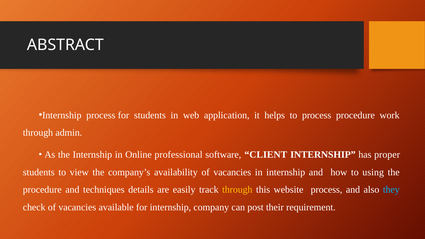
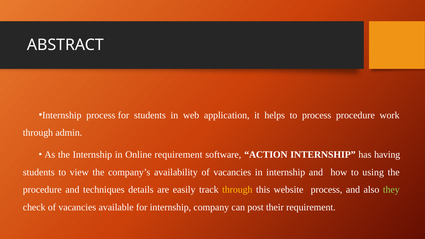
Online professional: professional -> requirement
CLIENT: CLIENT -> ACTION
proper: proper -> having
they colour: light blue -> light green
